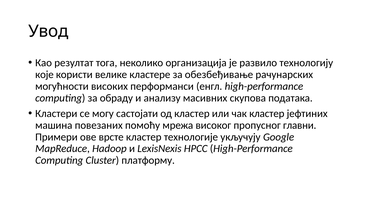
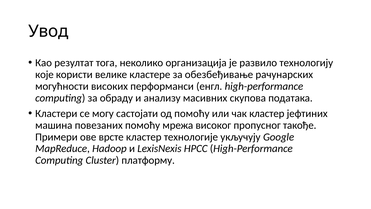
од кластер: кластер -> помоћу
главни: главни -> такође
